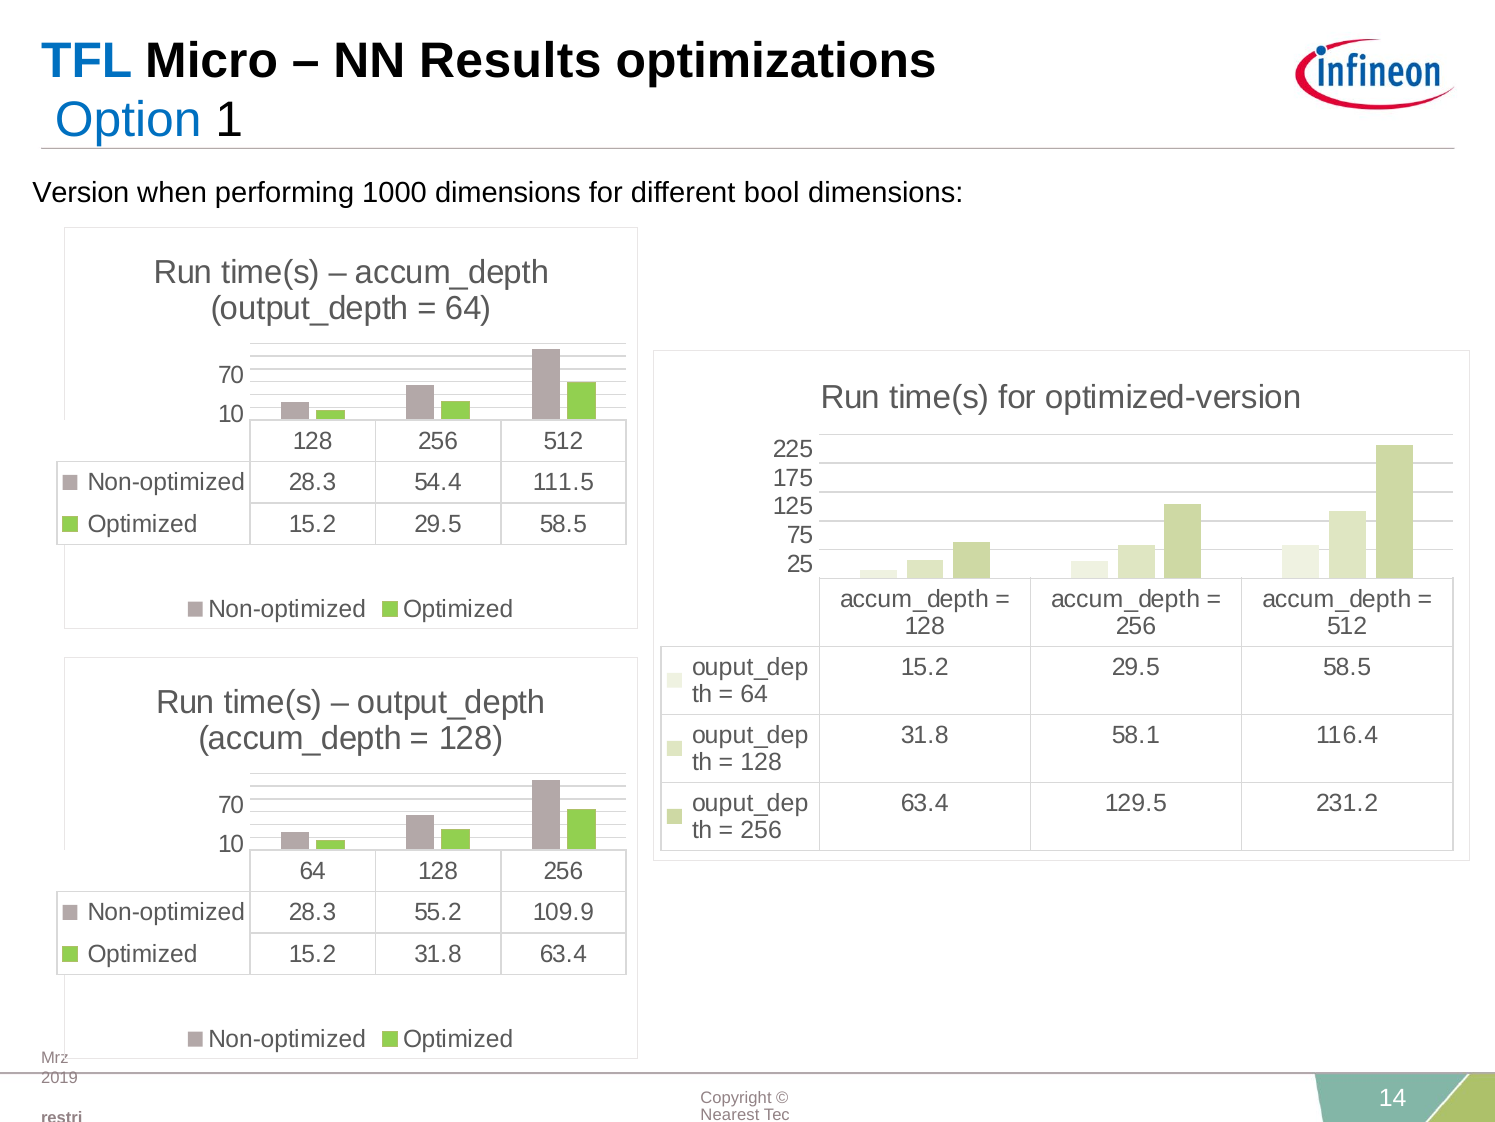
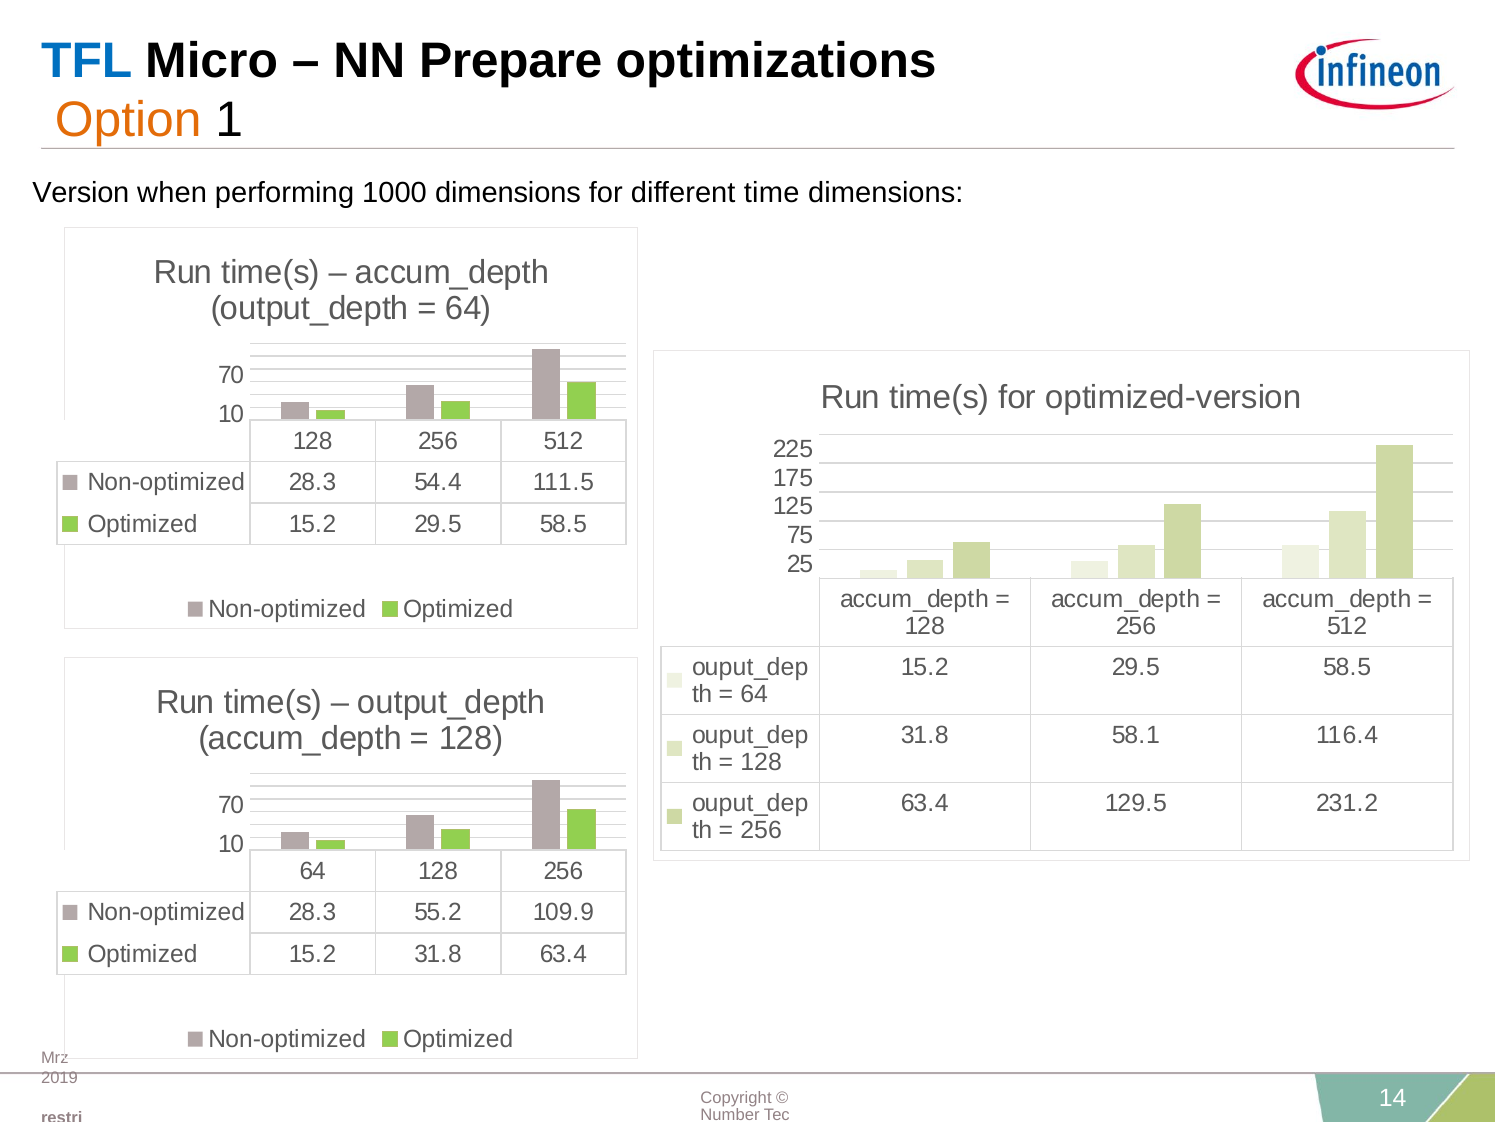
Results: Results -> Prepare
Option colour: blue -> orange
bool: bool -> time
Nearest: Nearest -> Number
